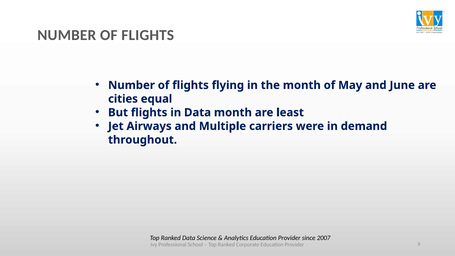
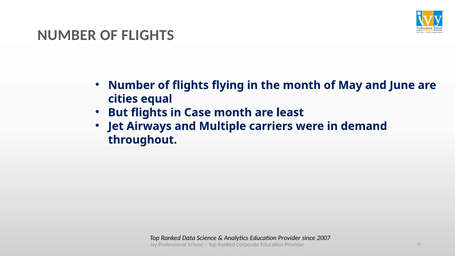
in Data: Data -> Case
